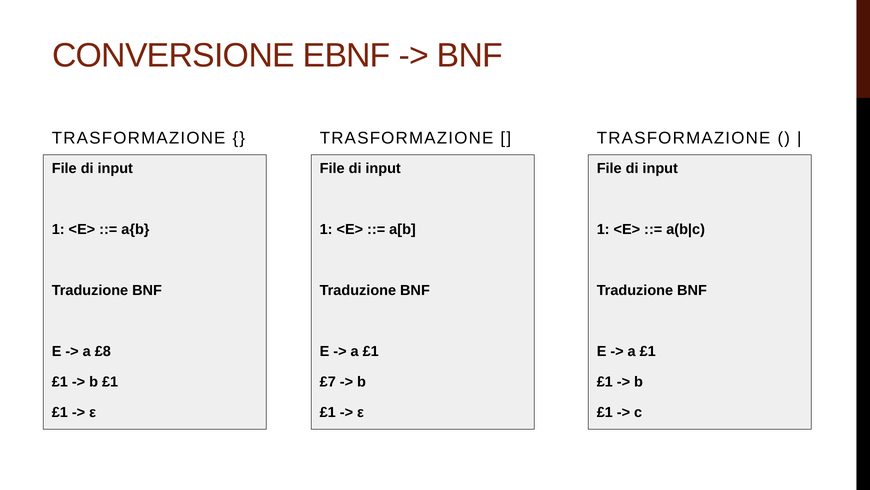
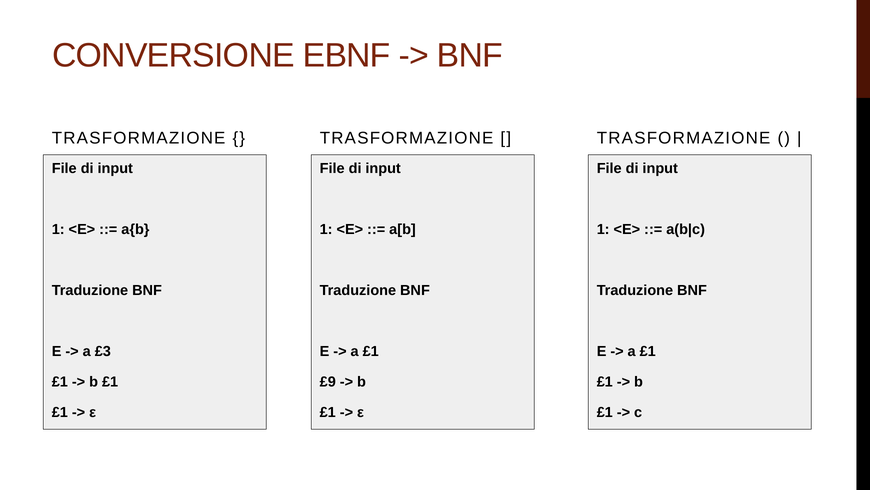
£8: £8 -> £3
£7: £7 -> £9
